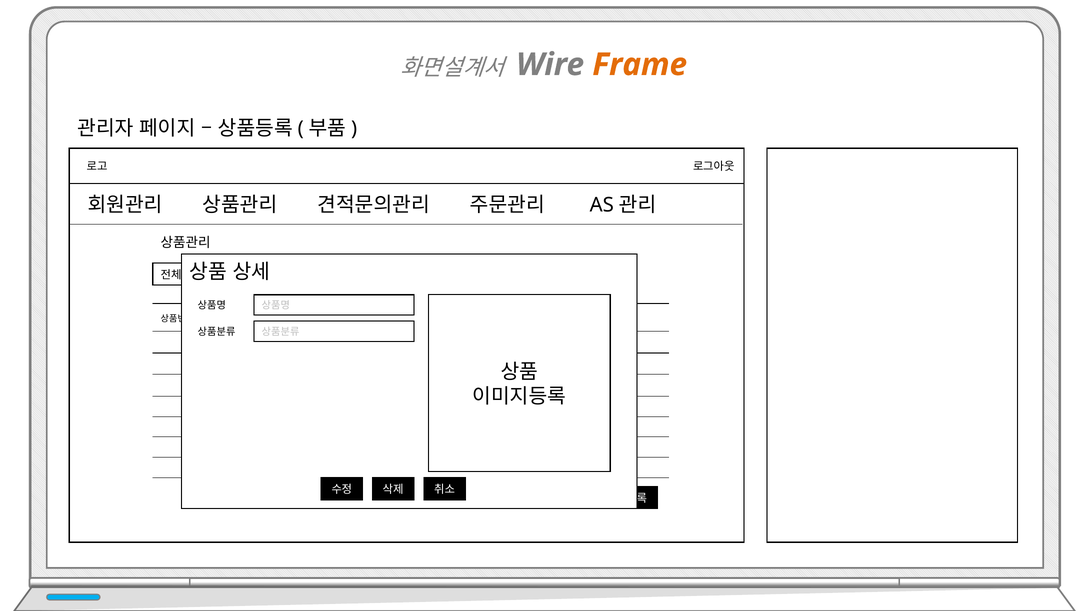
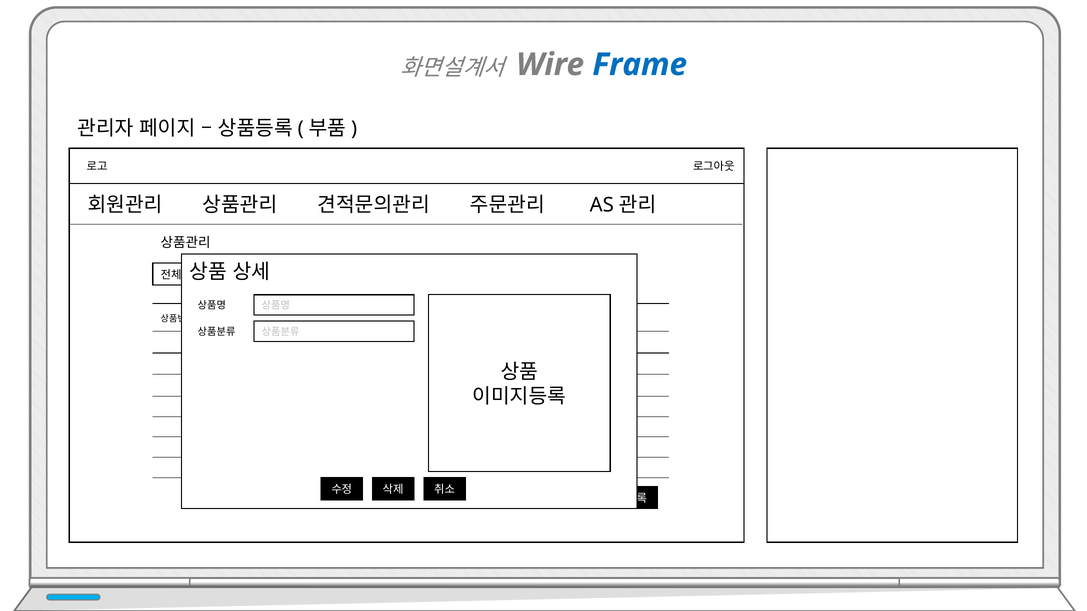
Frame colour: orange -> blue
